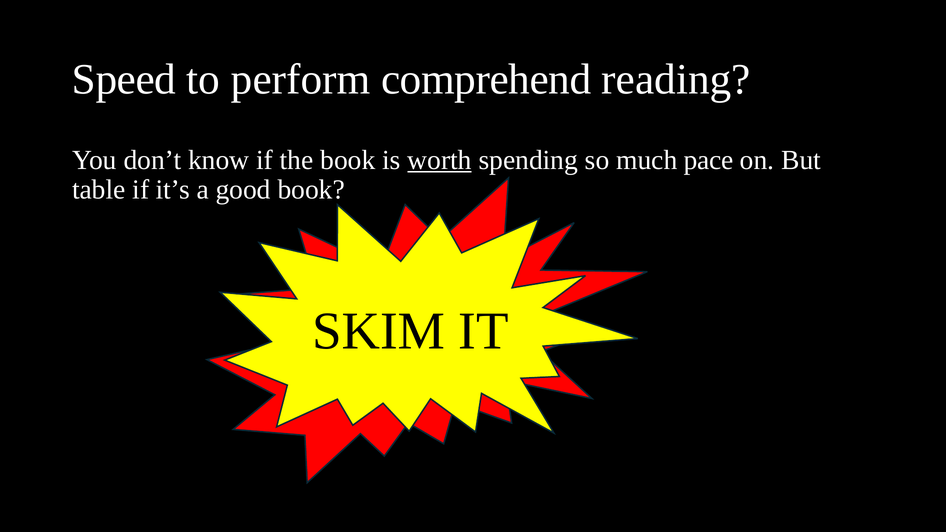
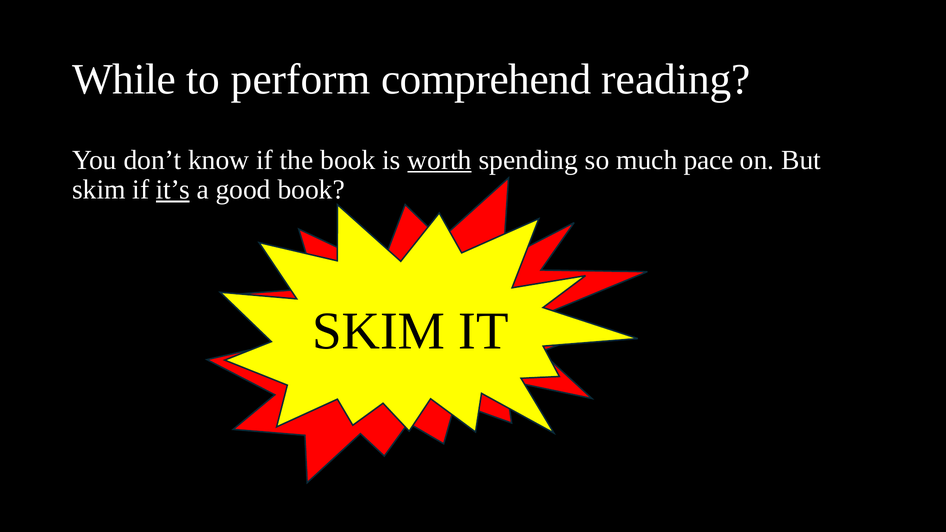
Speed: Speed -> While
table at (99, 190): table -> skim
it’s underline: none -> present
